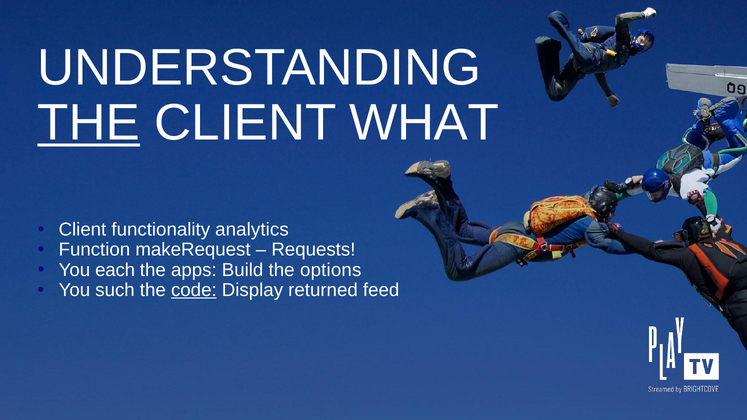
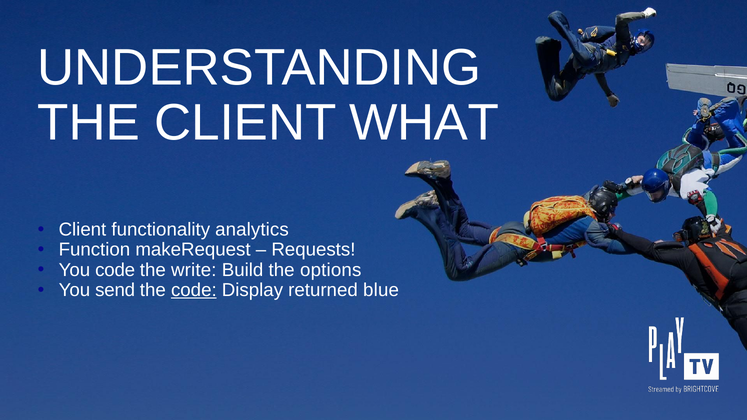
THE at (89, 123) underline: present -> none
You each: each -> code
apps: apps -> write
such: such -> send
feed: feed -> blue
